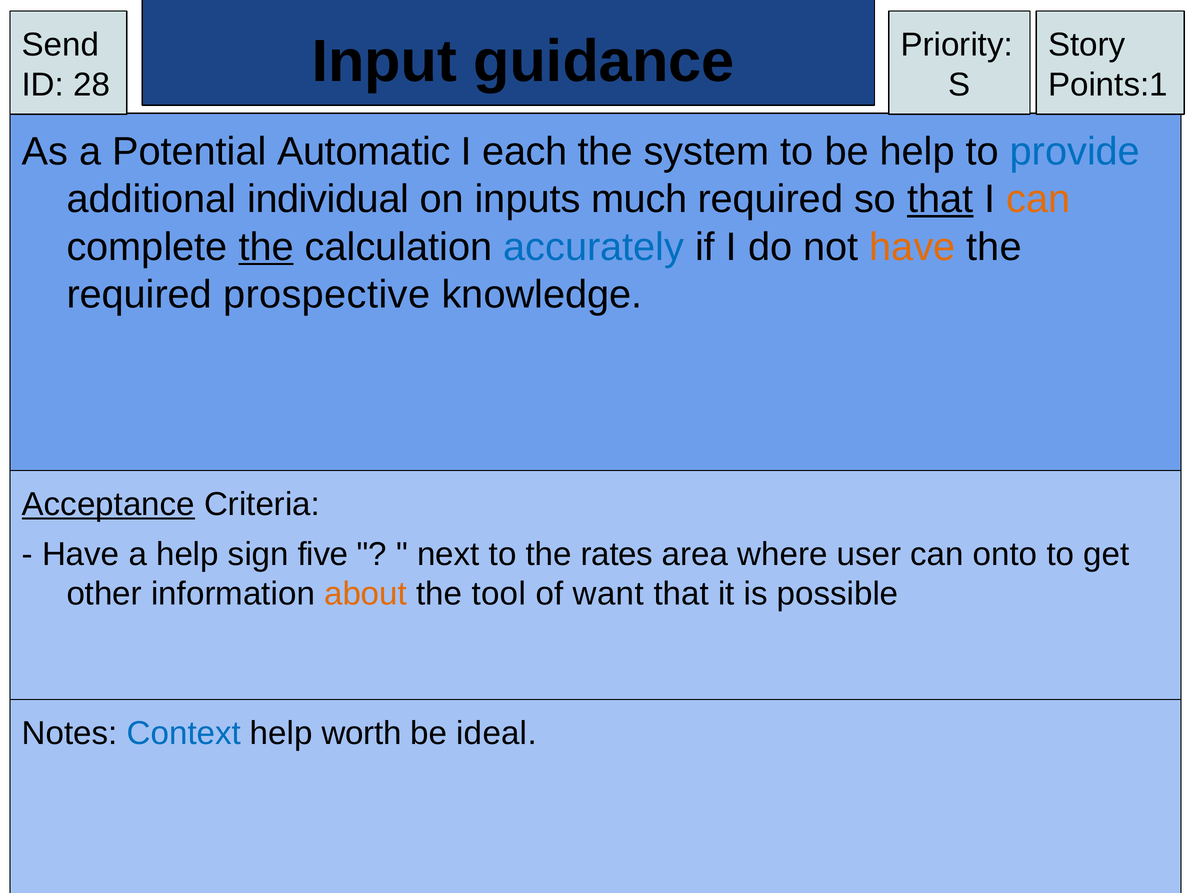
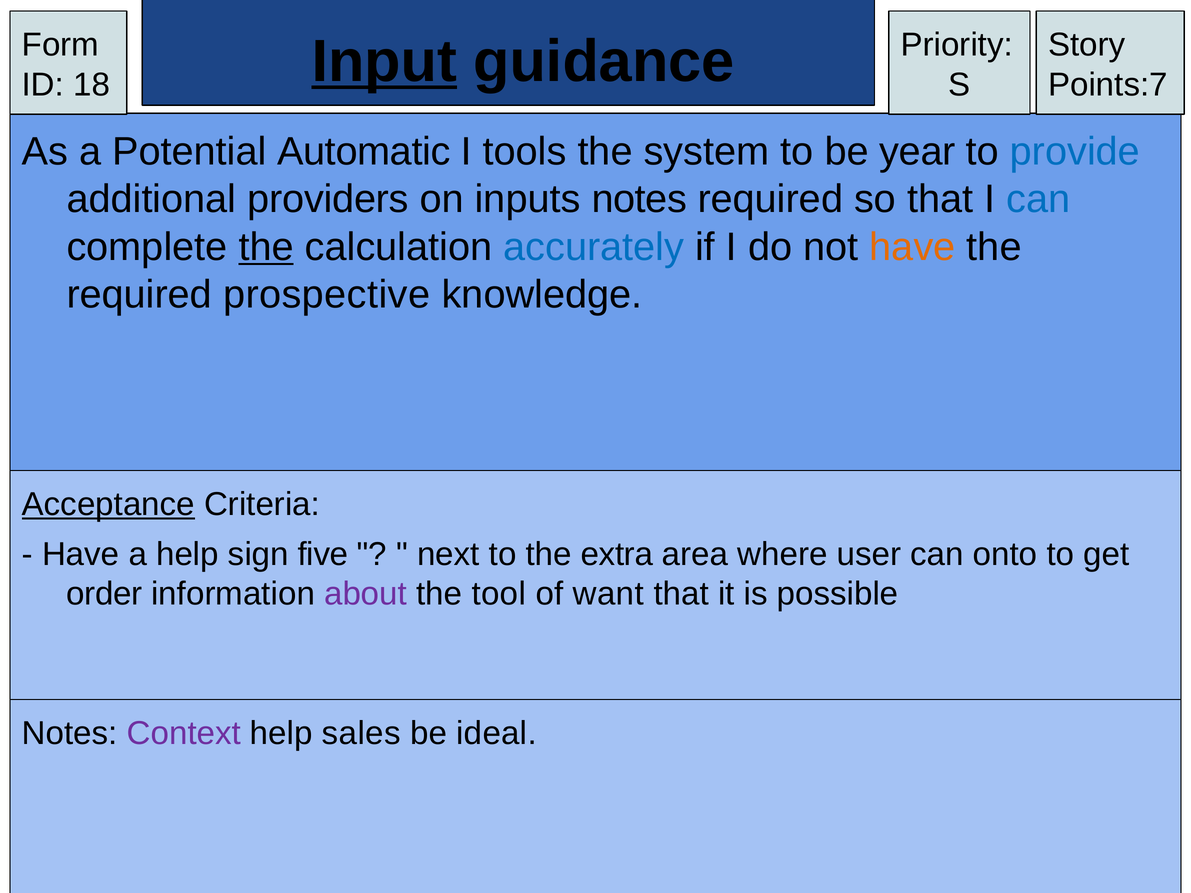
Send: Send -> Form
Input underline: none -> present
28: 28 -> 18
Points:1: Points:1 -> Points:7
each: each -> tools
be help: help -> year
individual: individual -> providers
inputs much: much -> notes
that at (940, 199) underline: present -> none
can at (1038, 199) colour: orange -> blue
rates: rates -> extra
other: other -> order
about colour: orange -> purple
Context colour: blue -> purple
worth: worth -> sales
